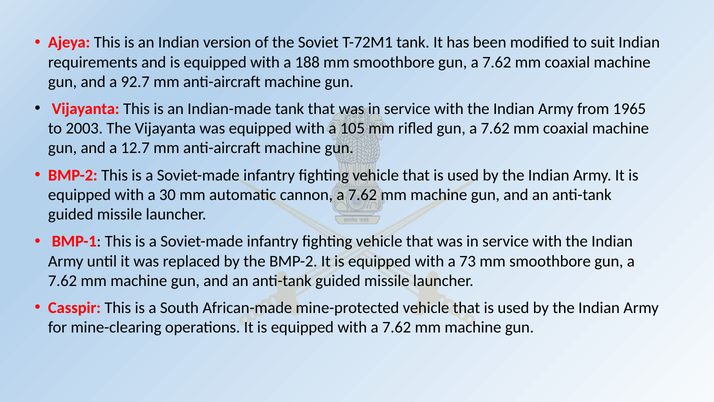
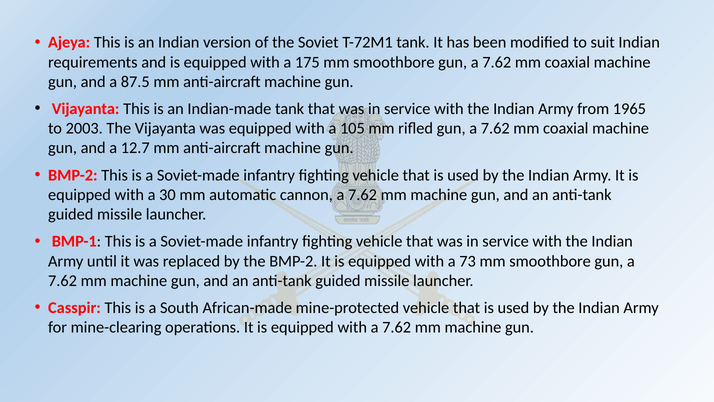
188: 188 -> 175
92.7: 92.7 -> 87.5
